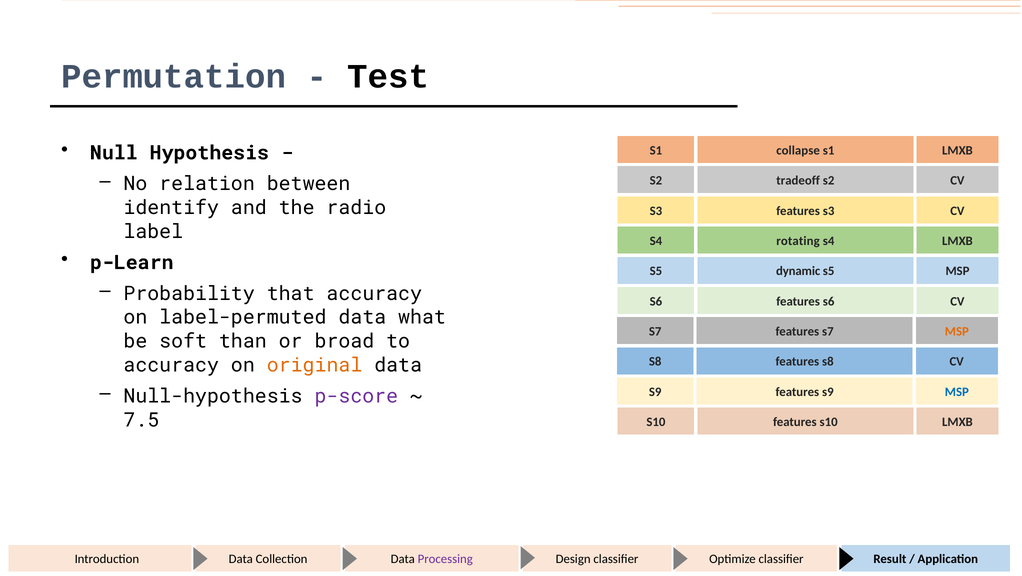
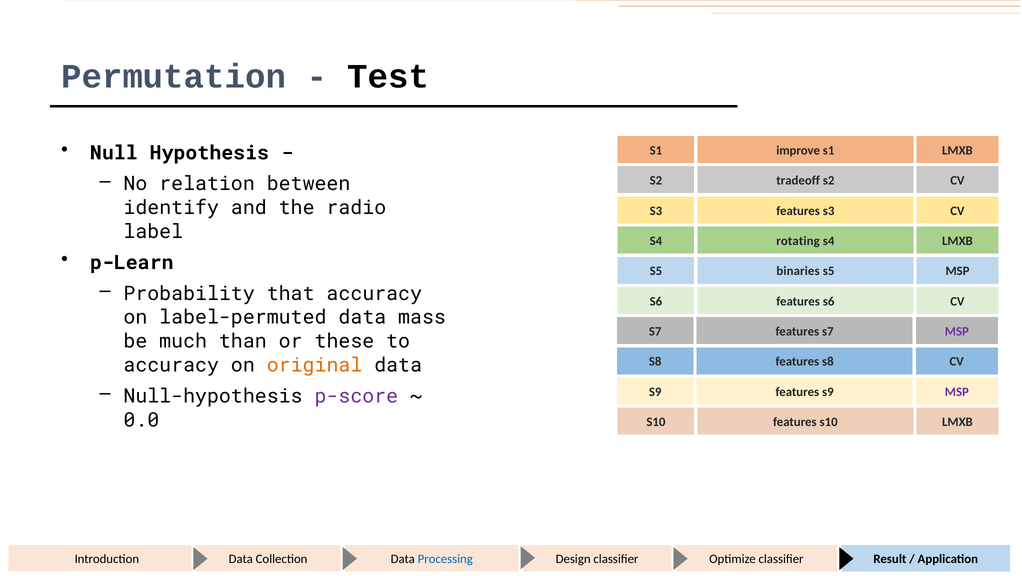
collapse: collapse -> improve
dynamic: dynamic -> binaries
what: what -> mass
MSP at (957, 331) colour: orange -> purple
soft: soft -> much
broad: broad -> these
MSP at (957, 392) colour: blue -> purple
7.5: 7.5 -> 0.0
Processing colour: purple -> blue
